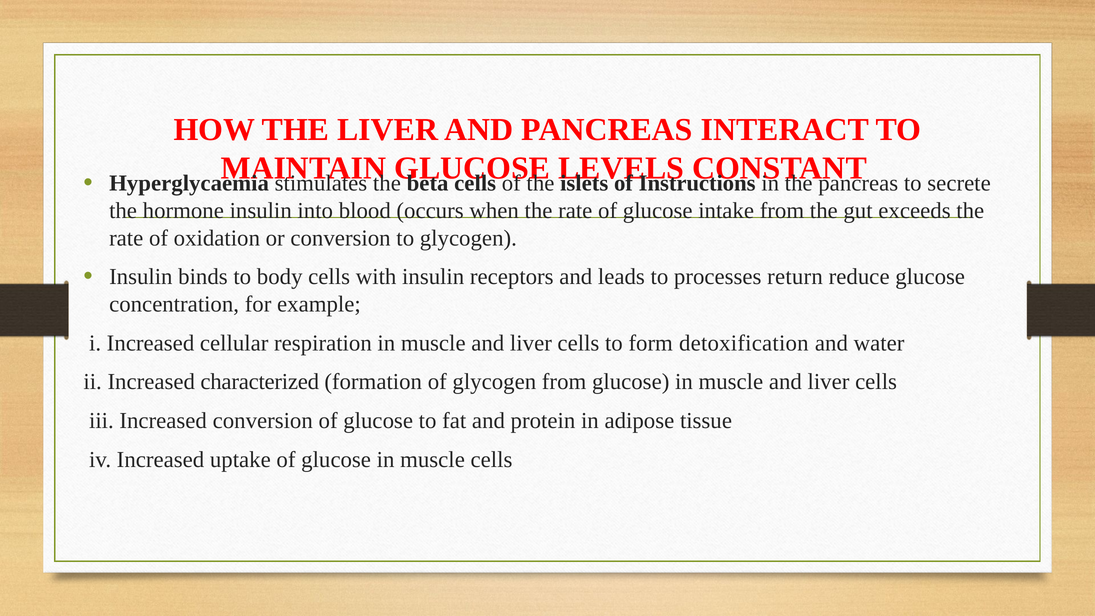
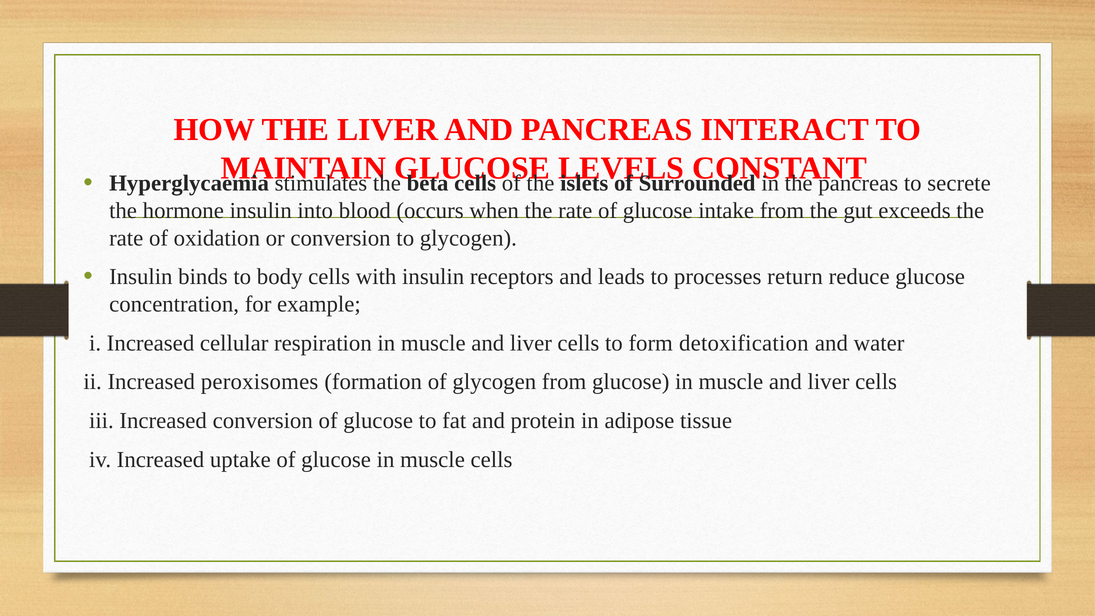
Instructions: Instructions -> Surrounded
characterized: characterized -> peroxisomes
